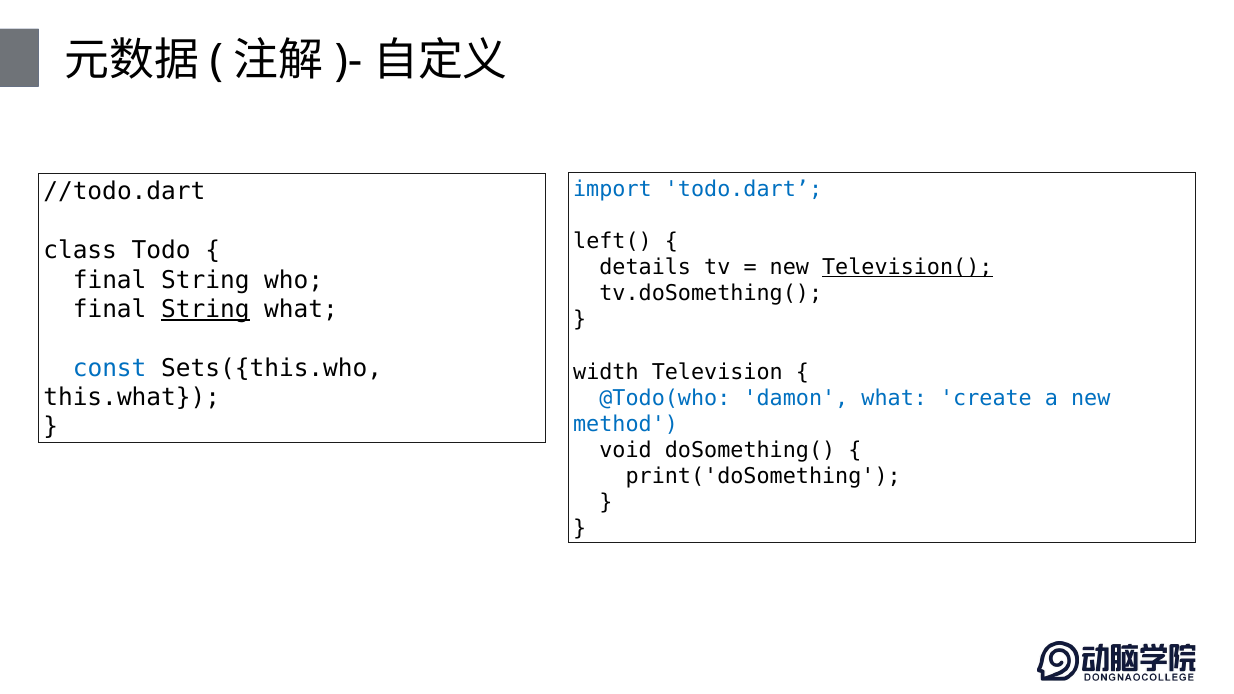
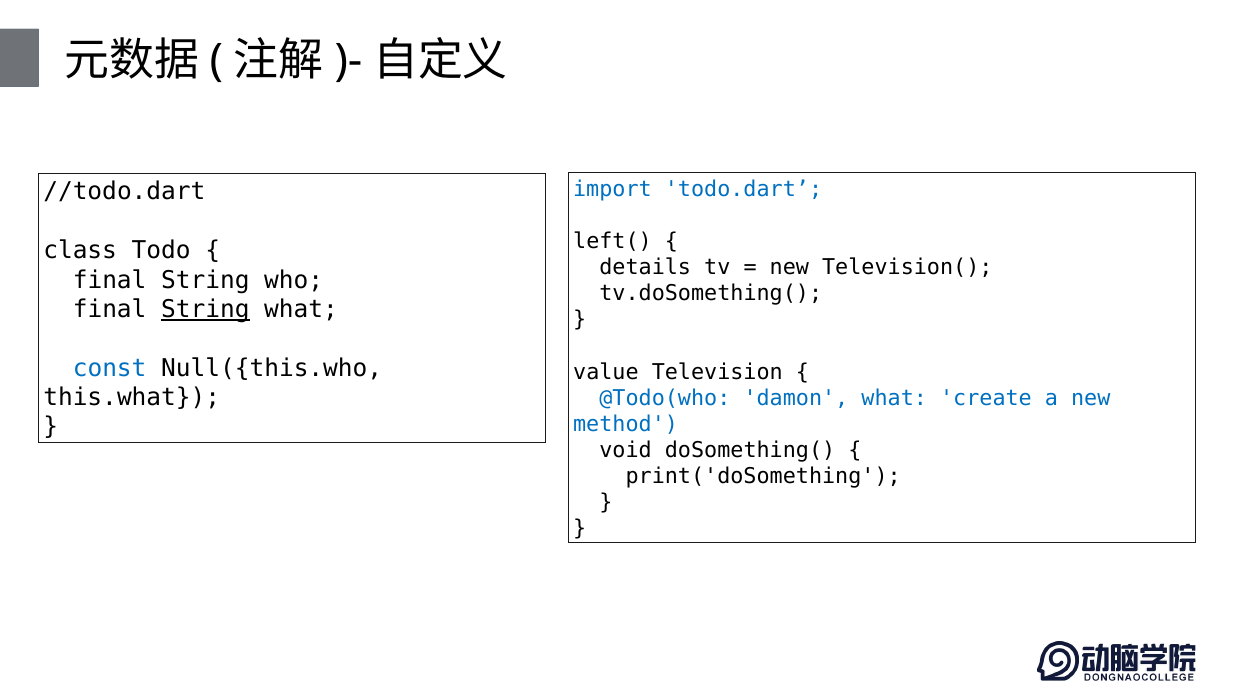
Television( underline: present -> none
Sets({this.who: Sets({this.who -> Null({this.who
width: width -> value
